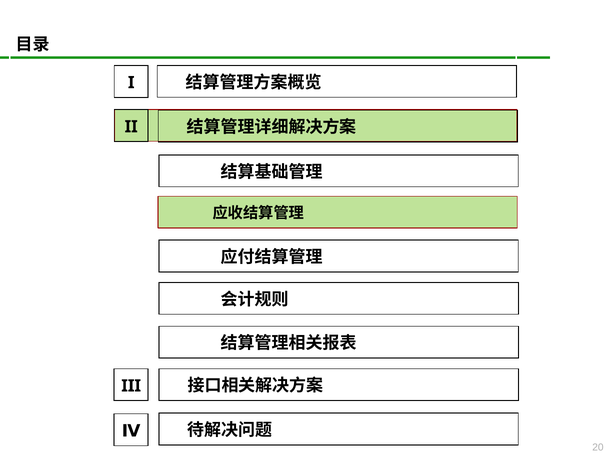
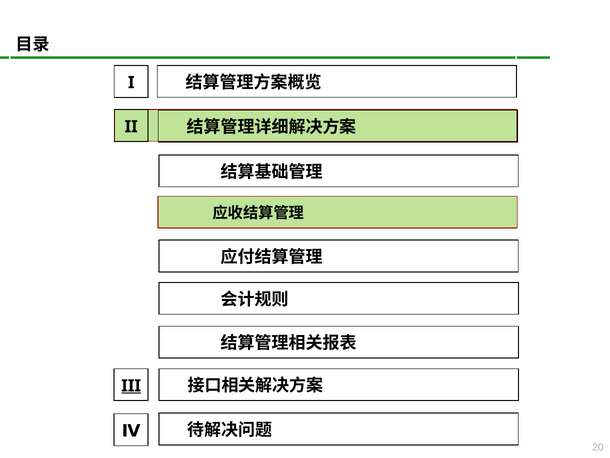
III underline: none -> present
